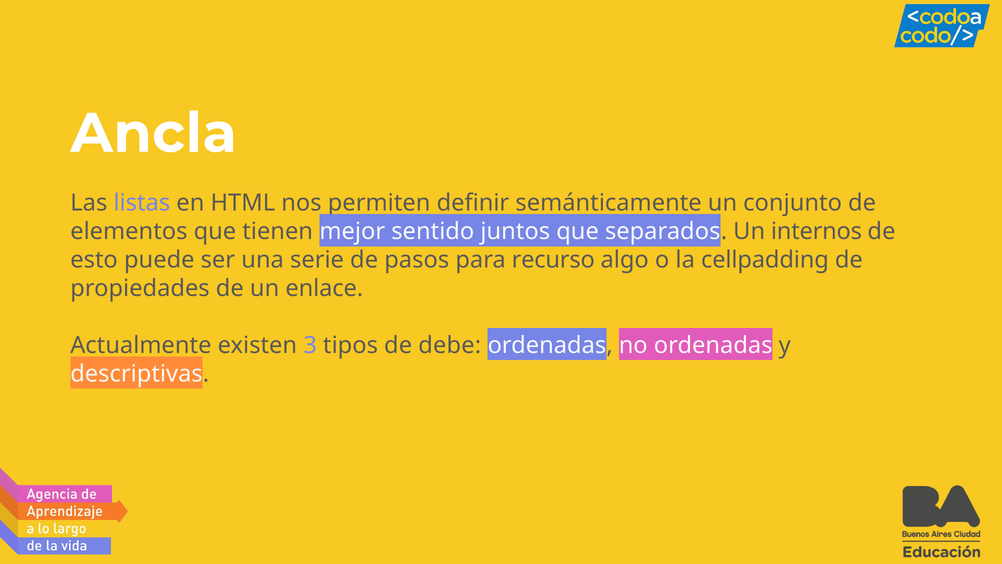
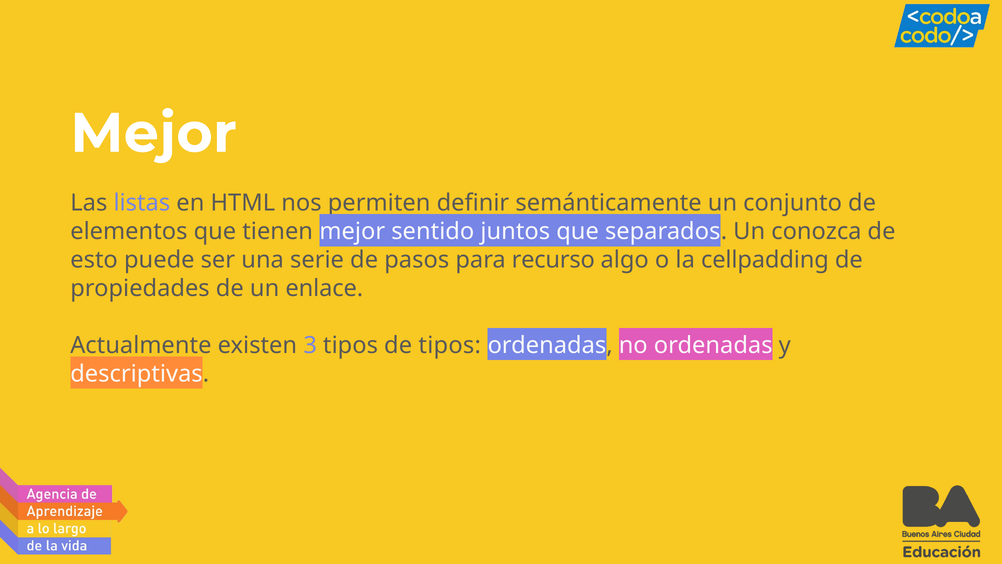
Ancla at (154, 133): Ancla -> Mejor
internos: internos -> conozca
de debe: debe -> tipos
